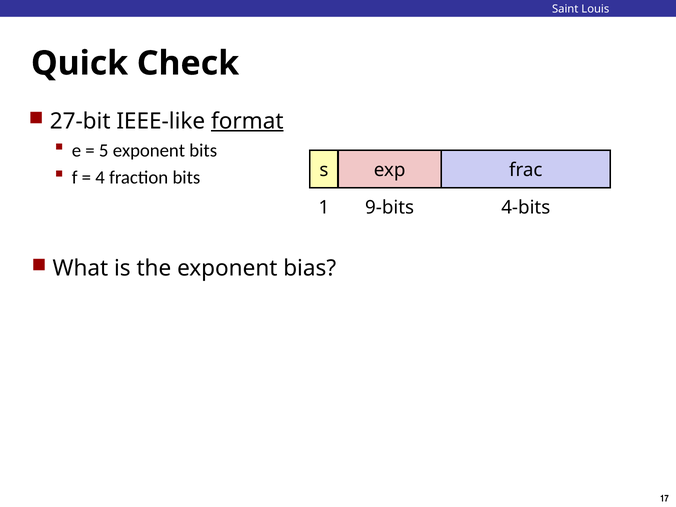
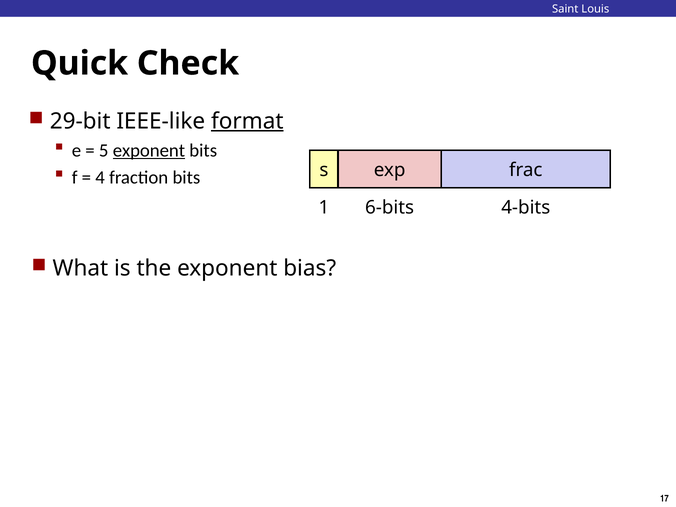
27-bit: 27-bit -> 29-bit
exponent at (149, 150) underline: none -> present
9-bits: 9-bits -> 6-bits
